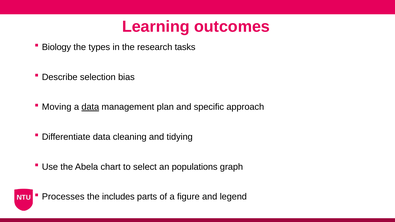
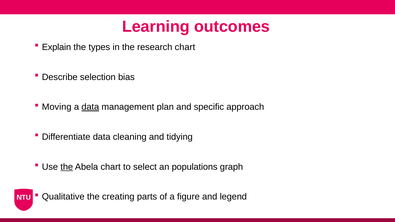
Biology: Biology -> Explain
research tasks: tasks -> chart
the at (67, 167) underline: none -> present
Processes: Processes -> Qualitative
includes: includes -> creating
